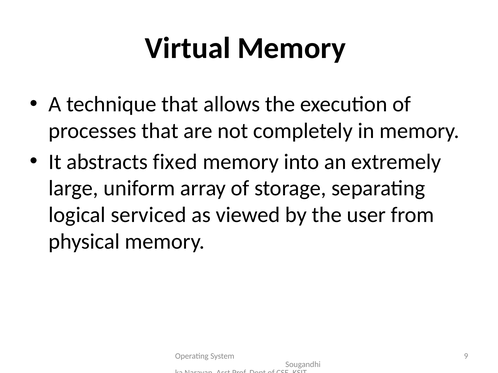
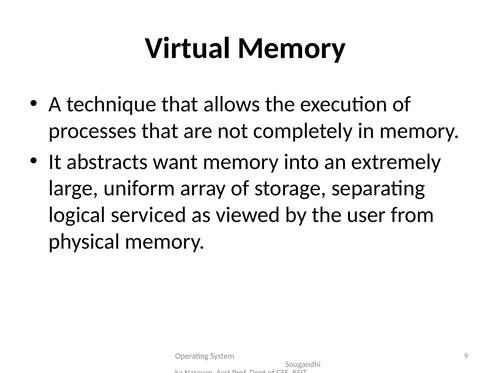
fixed: fixed -> want
